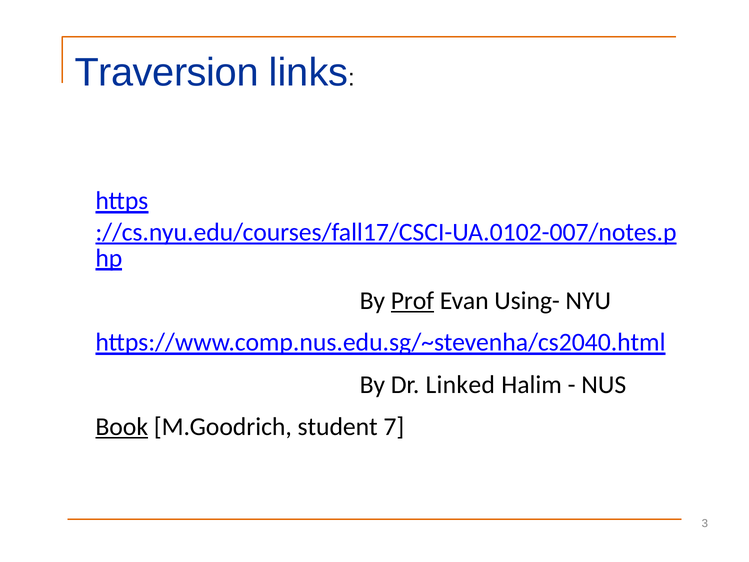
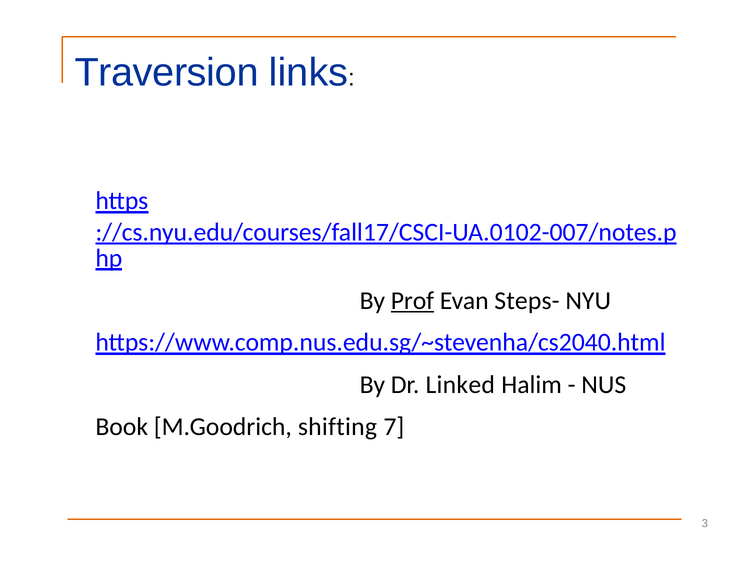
Using-: Using- -> Steps-
Book underline: present -> none
student: student -> shifting
